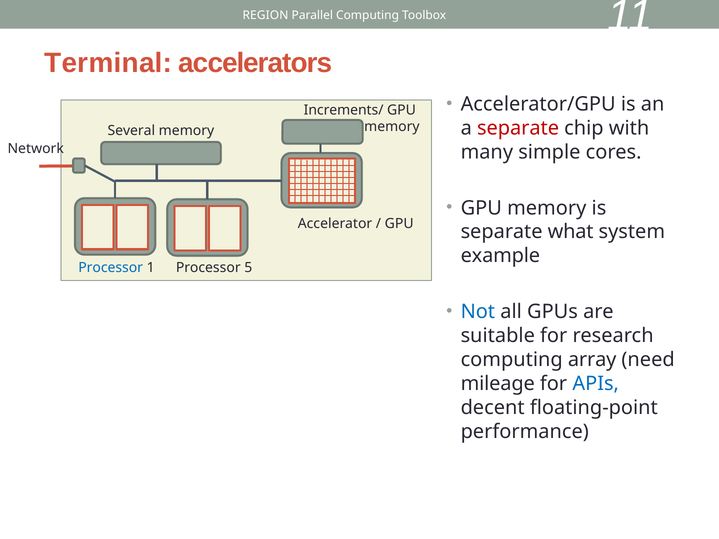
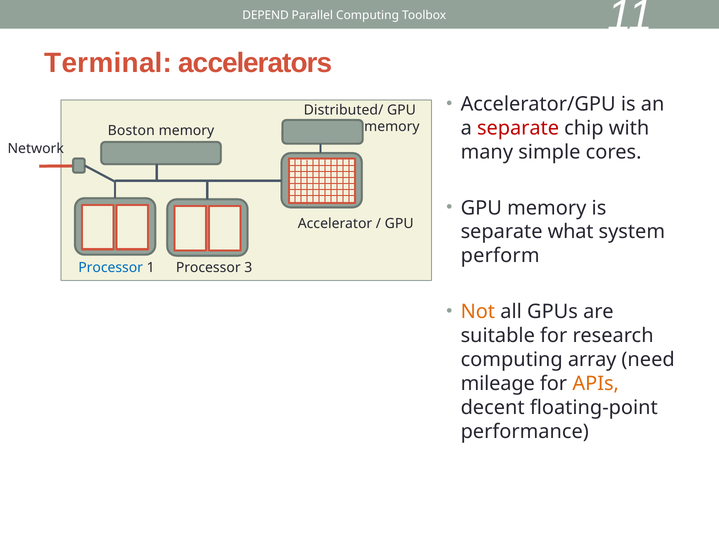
REGION: REGION -> DEPEND
Increments/: Increments/ -> Distributed/
Several: Several -> Boston
example: example -> perform
5: 5 -> 3
Not colour: blue -> orange
APIs colour: blue -> orange
